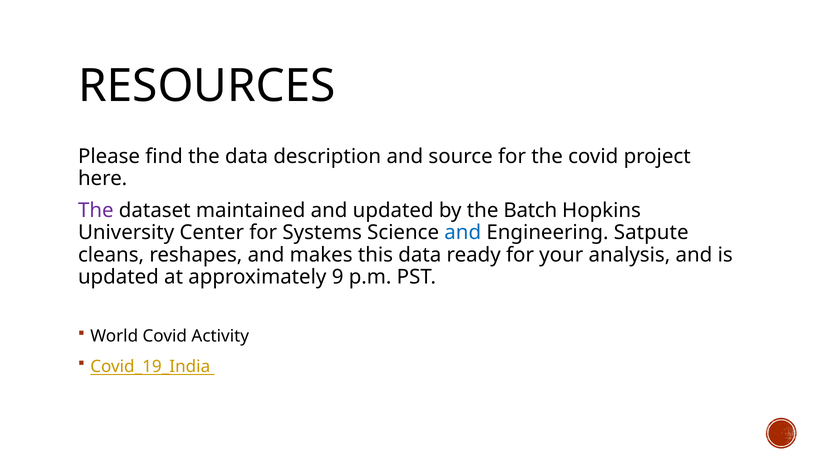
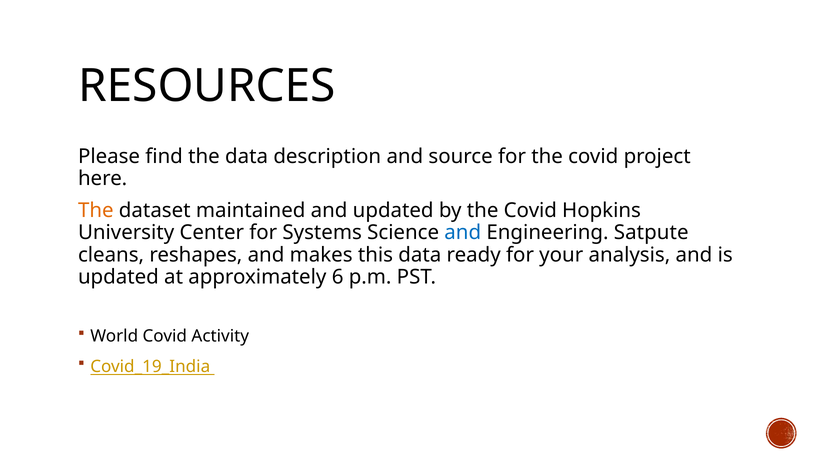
The at (96, 211) colour: purple -> orange
by the Batch: Batch -> Covid
9: 9 -> 6
